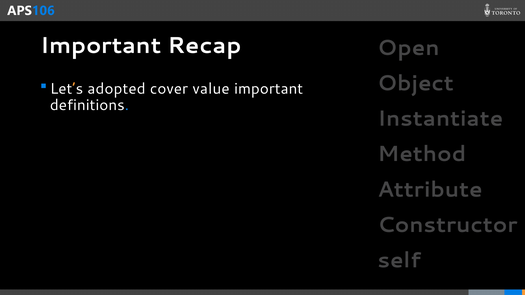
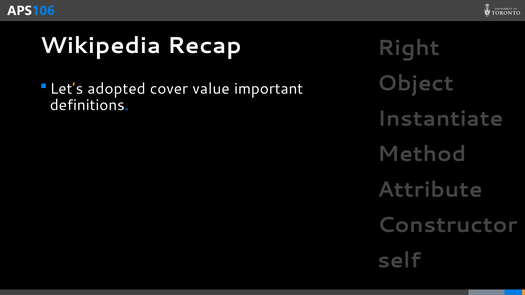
Important at (101, 46): Important -> Wikipedia
Open: Open -> Right
